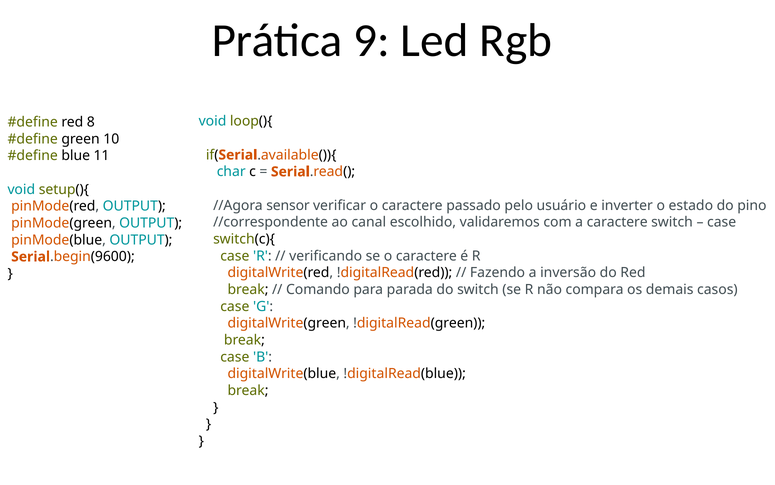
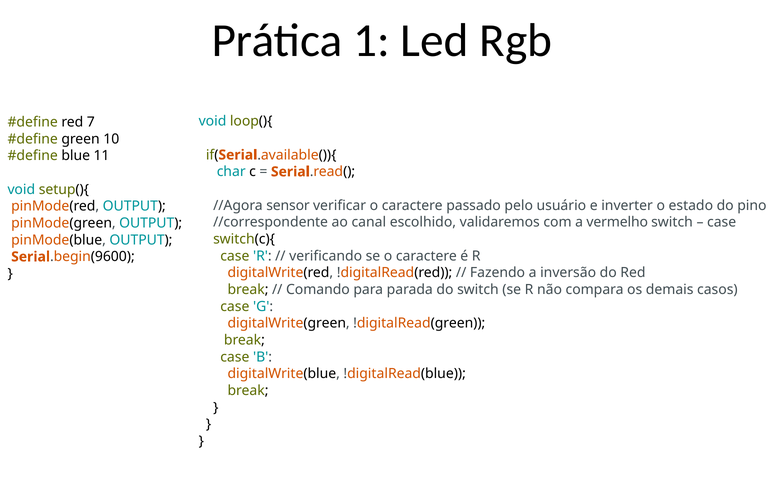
9: 9 -> 1
8: 8 -> 7
a caractere: caractere -> vermelho
